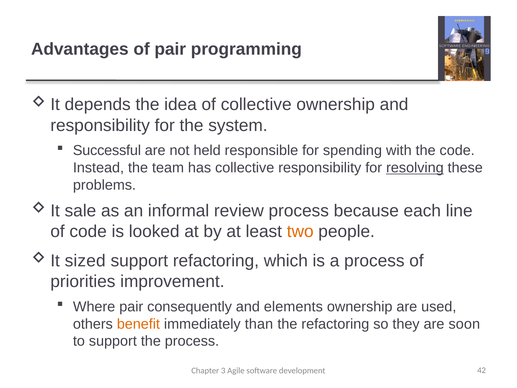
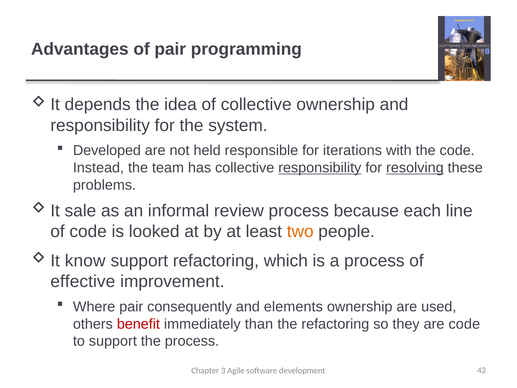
Successful: Successful -> Developed
spending: spending -> iterations
responsibility at (320, 168) underline: none -> present
sized: sized -> know
priorities: priorities -> effective
benefit colour: orange -> red
are soon: soon -> code
